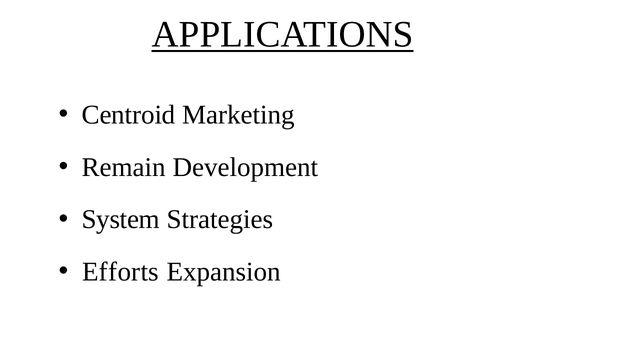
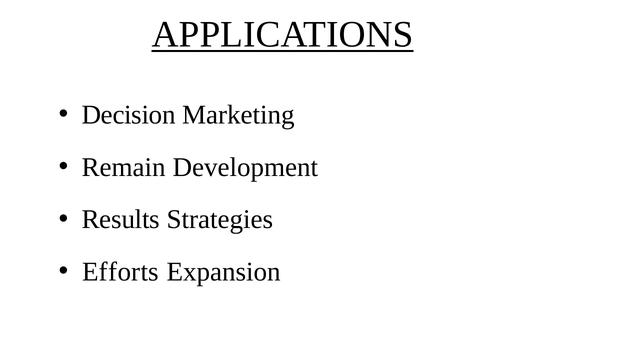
Centroid: Centroid -> Decision
System: System -> Results
